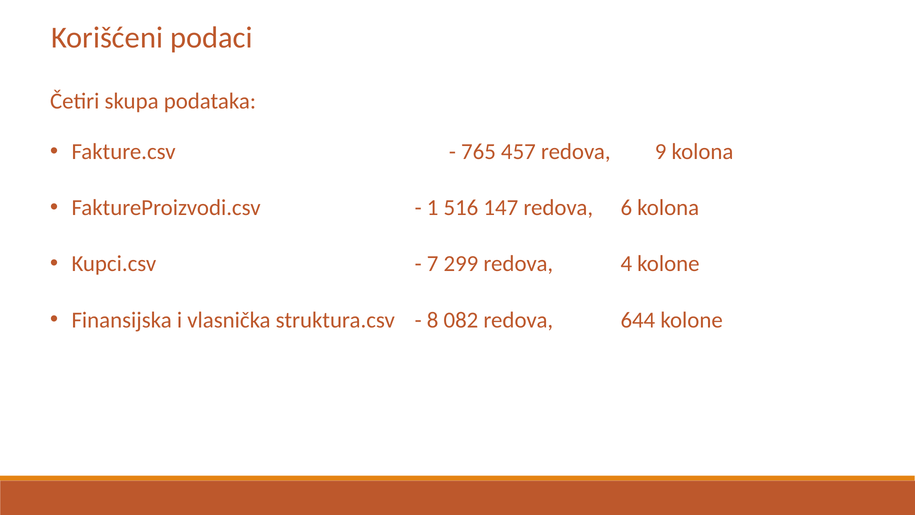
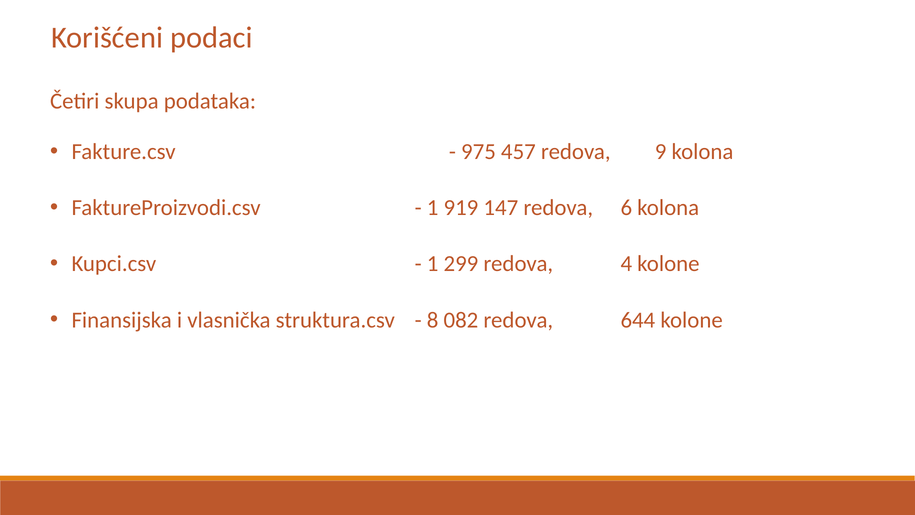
765: 765 -> 975
516: 516 -> 919
7 at (433, 264): 7 -> 1
